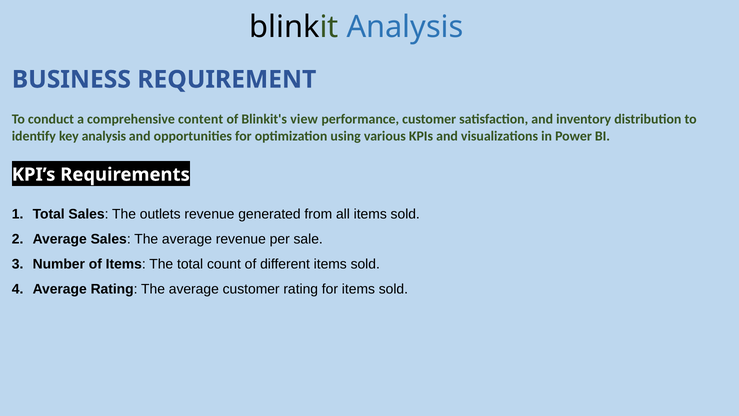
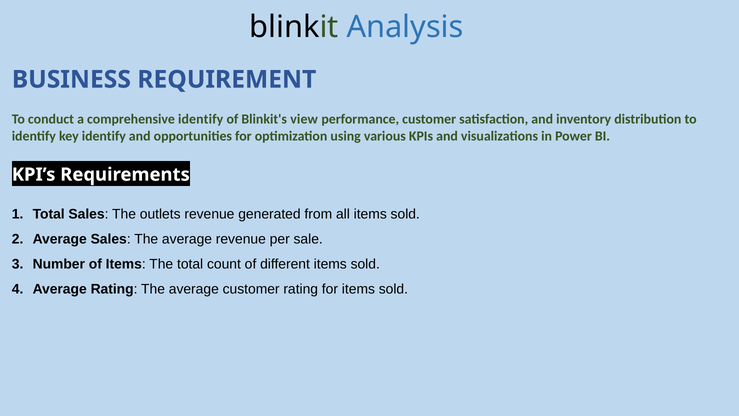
comprehensive content: content -> identify
key analysis: analysis -> identify
